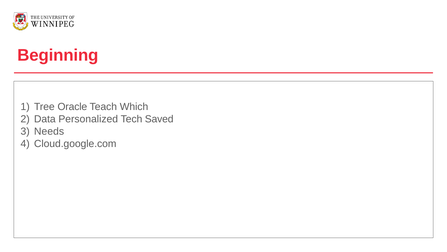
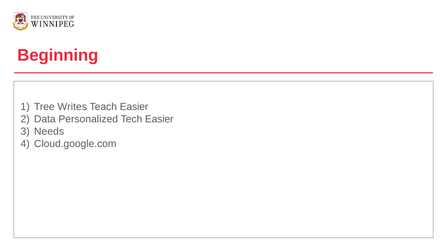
Oracle: Oracle -> Writes
Teach Which: Which -> Easier
Tech Saved: Saved -> Easier
